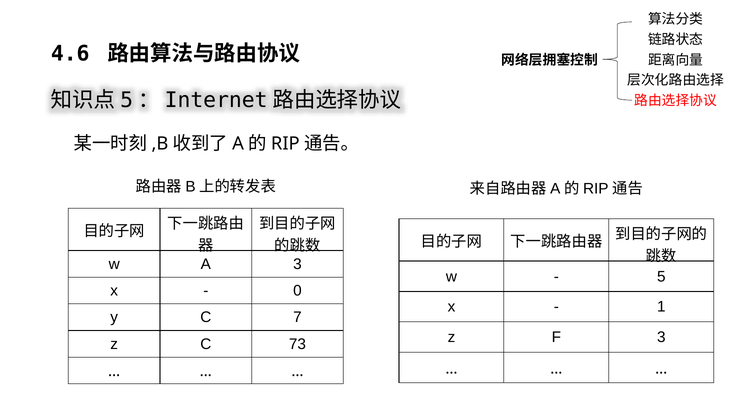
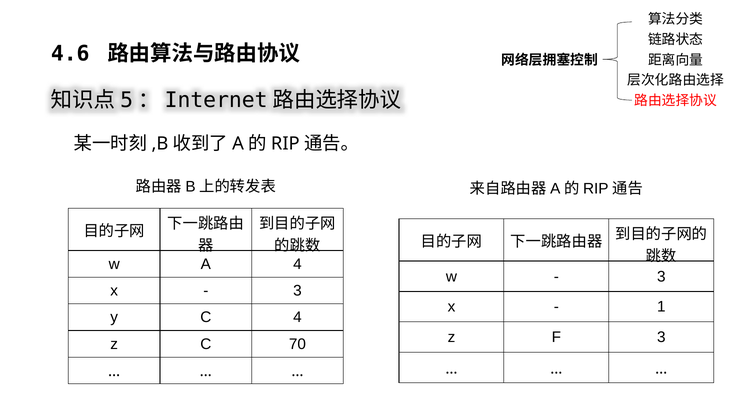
A 3: 3 -> 4
5 at (661, 276): 5 -> 3
0 at (297, 291): 0 -> 3
C 7: 7 -> 4
73: 73 -> 70
